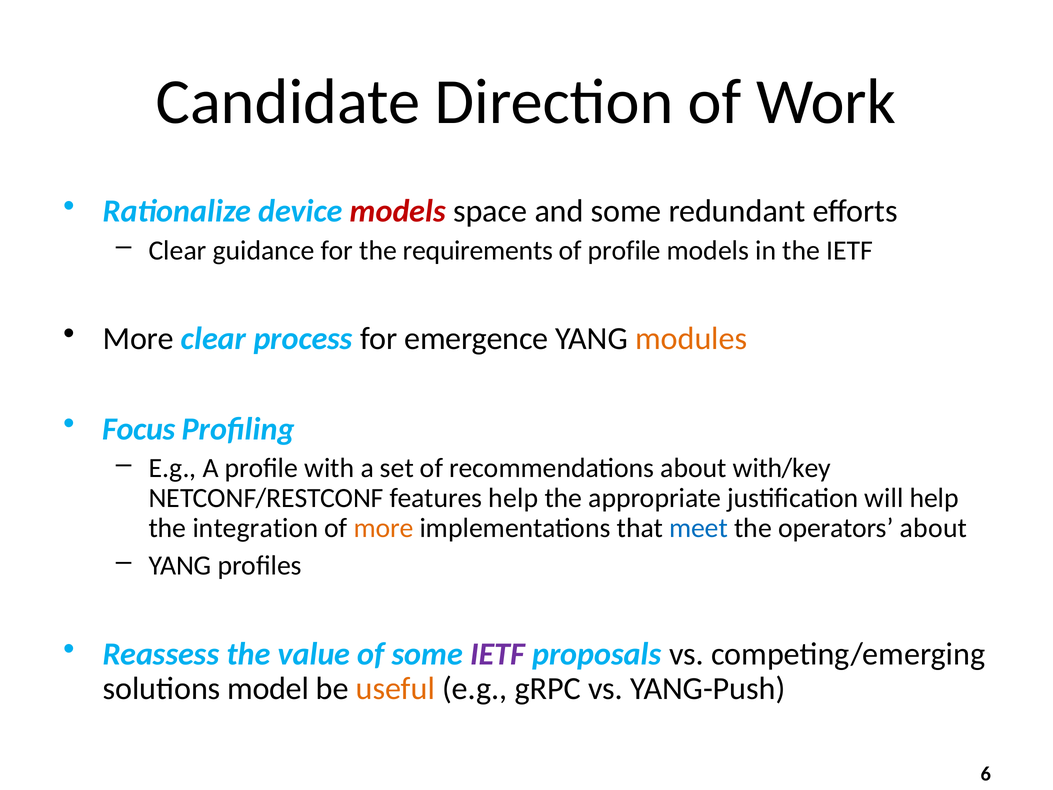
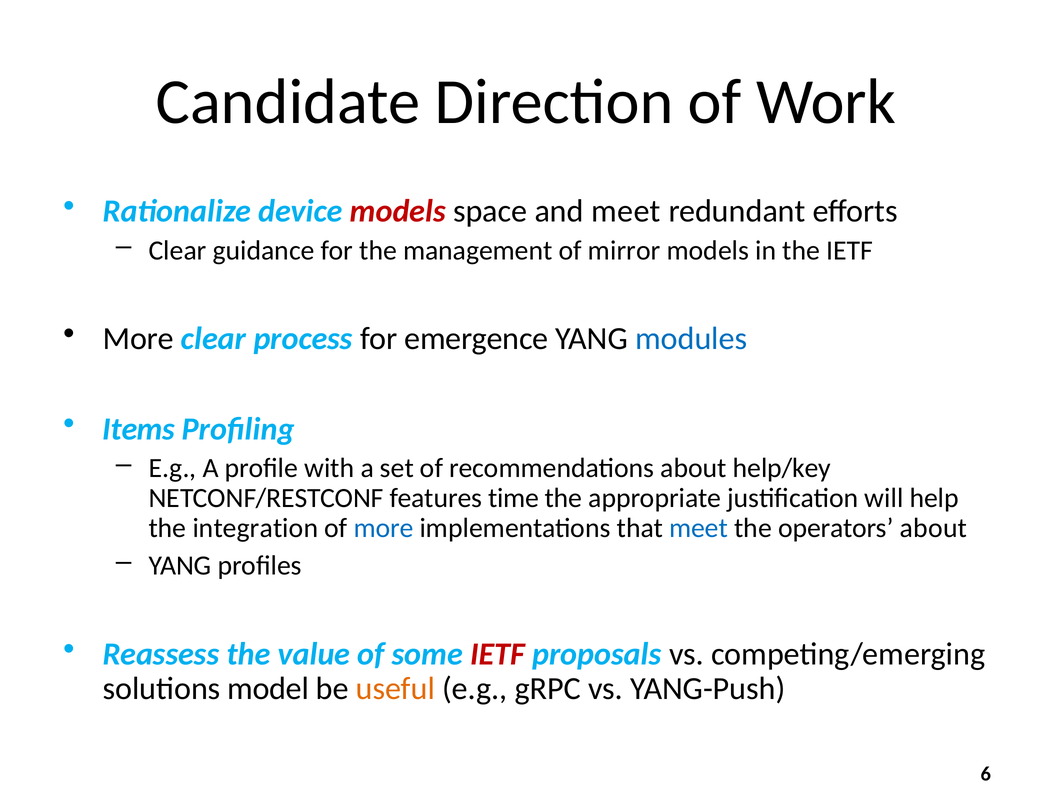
and some: some -> meet
requirements: requirements -> management
of profile: profile -> mirror
modules colour: orange -> blue
Focus: Focus -> Items
with/key: with/key -> help/key
features help: help -> time
more at (384, 528) colour: orange -> blue
IETF at (498, 654) colour: purple -> red
